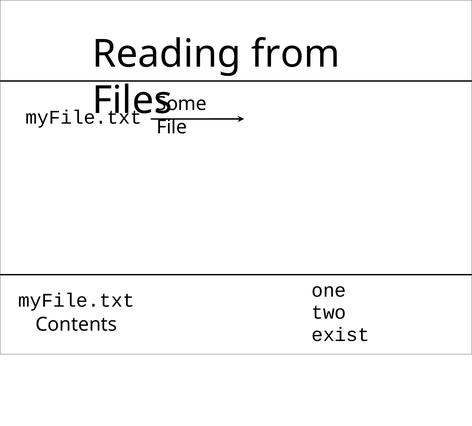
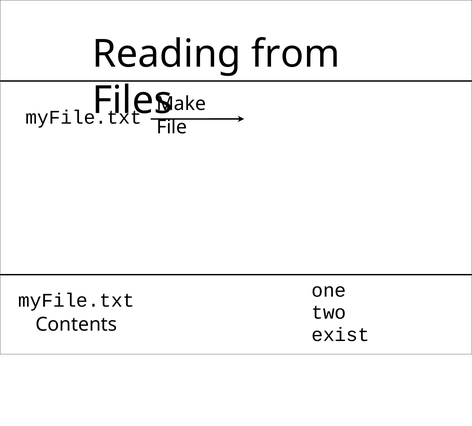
Some: Some -> Make
